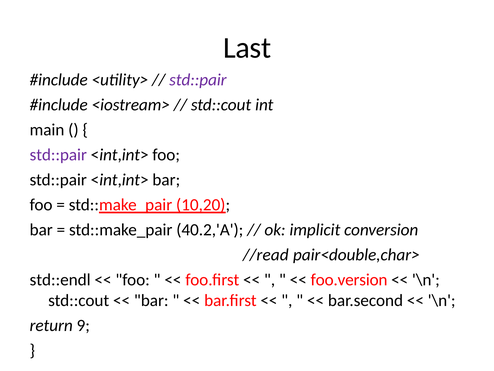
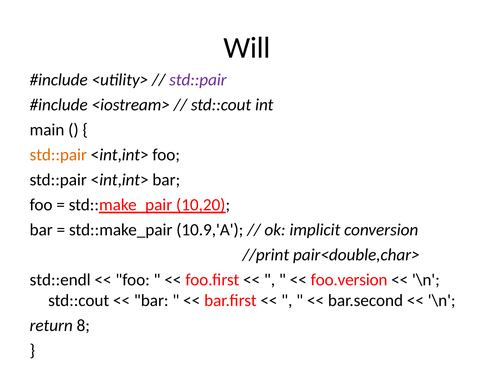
Last: Last -> Will
std::pair at (58, 155) colour: purple -> orange
40.2,'A: 40.2,'A -> 10.9,'A
//read: //read -> //print
9: 9 -> 8
